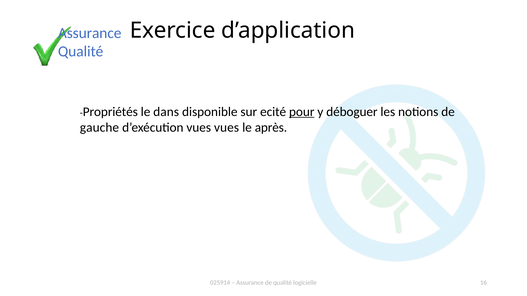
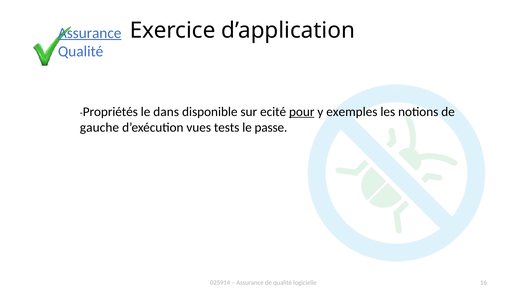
Assurance at (90, 33) underline: none -> present
déboguer: déboguer -> exemples
vues vues: vues -> tests
après: après -> passe
